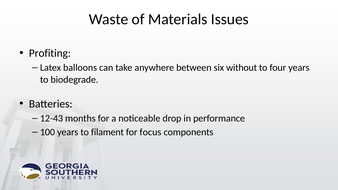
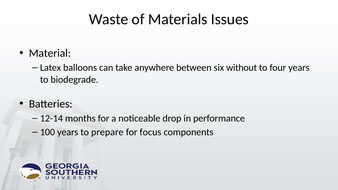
Profiting: Profiting -> Material
12-43: 12-43 -> 12-14
filament: filament -> prepare
